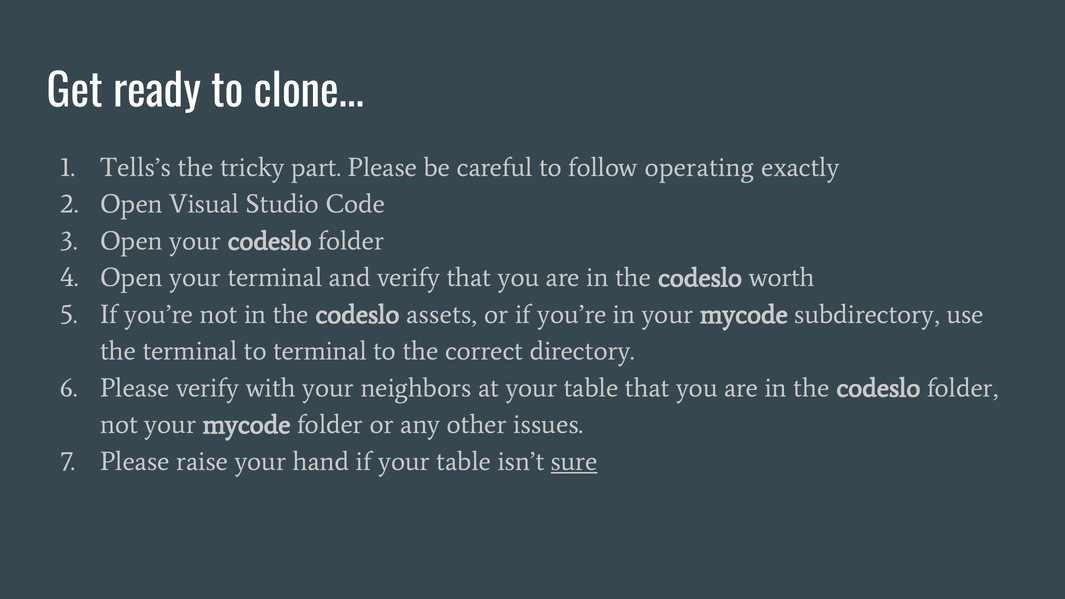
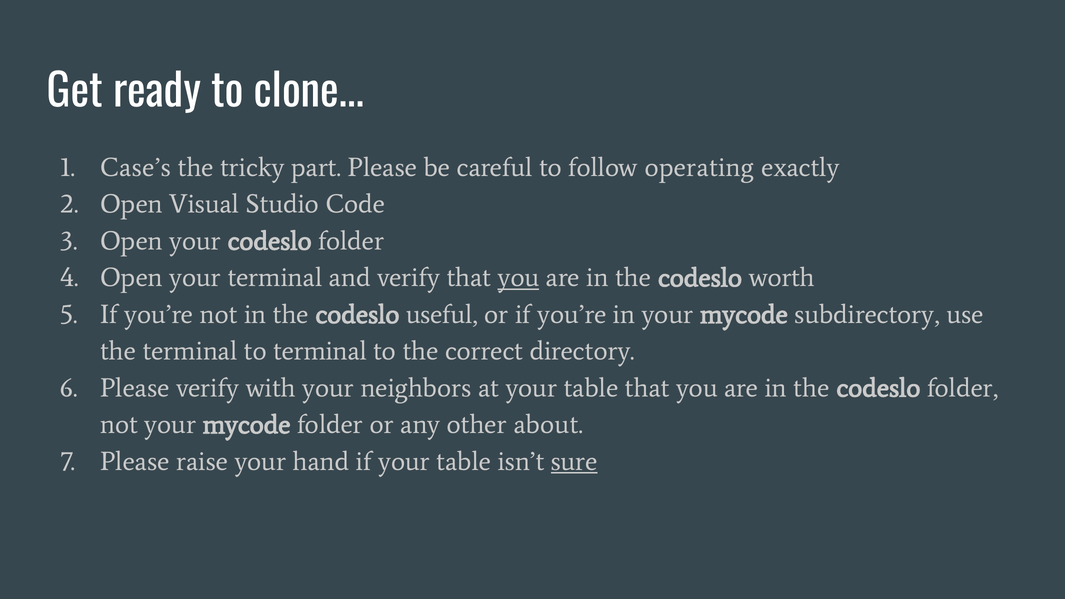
Tells’s: Tells’s -> Case’s
you at (518, 278) underline: none -> present
assets: assets -> useful
issues: issues -> about
